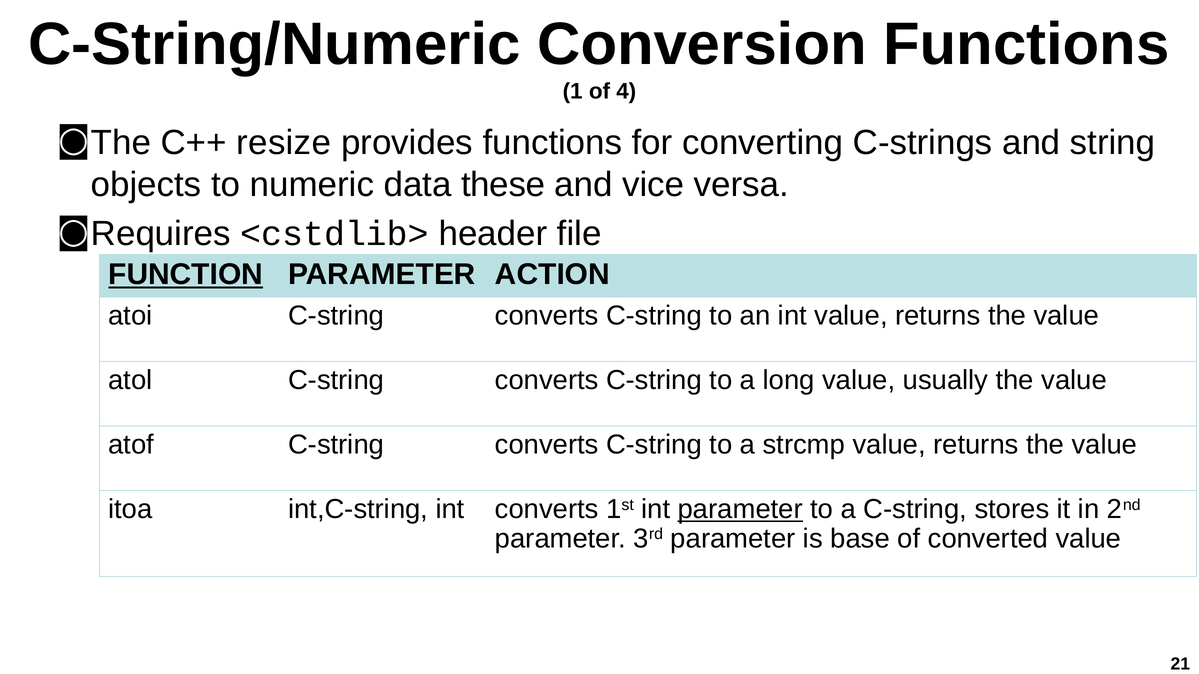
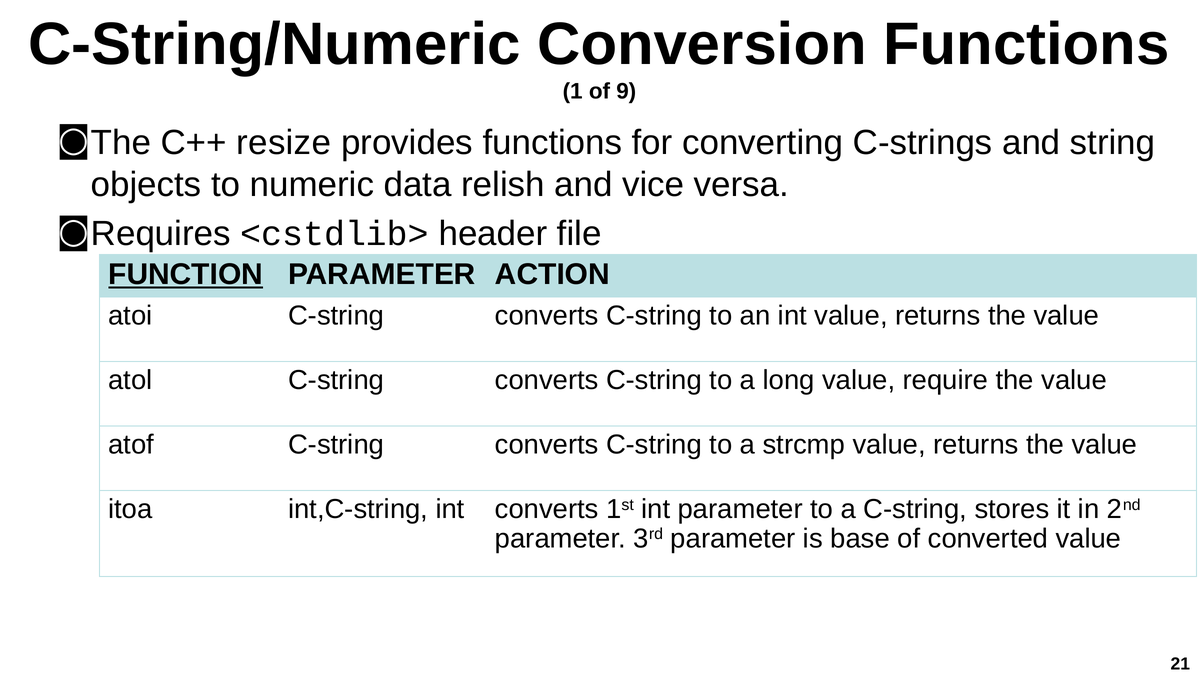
4: 4 -> 9
these: these -> relish
usually: usually -> require
parameter at (740, 510) underline: present -> none
